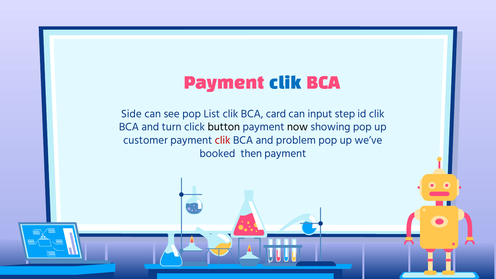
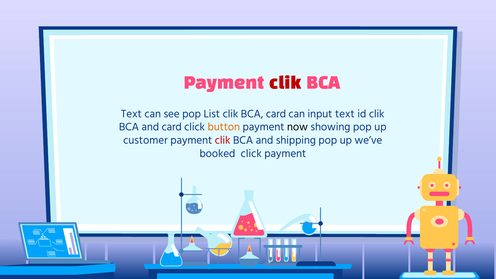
clik at (285, 83) colour: blue -> red
Side at (131, 114): Side -> Text
input step: step -> text
and turn: turn -> card
button colour: black -> orange
problem: problem -> shipping
booked then: then -> click
